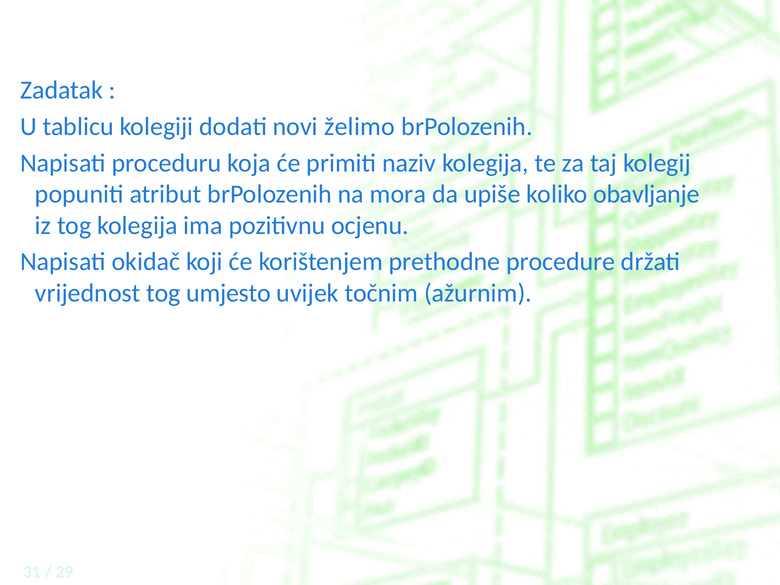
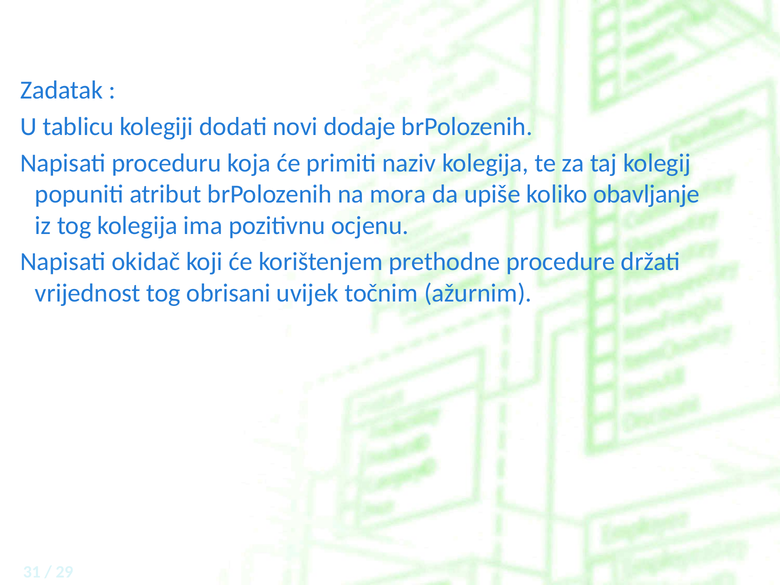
želimo: želimo -> dodaje
umjesto: umjesto -> obrisani
